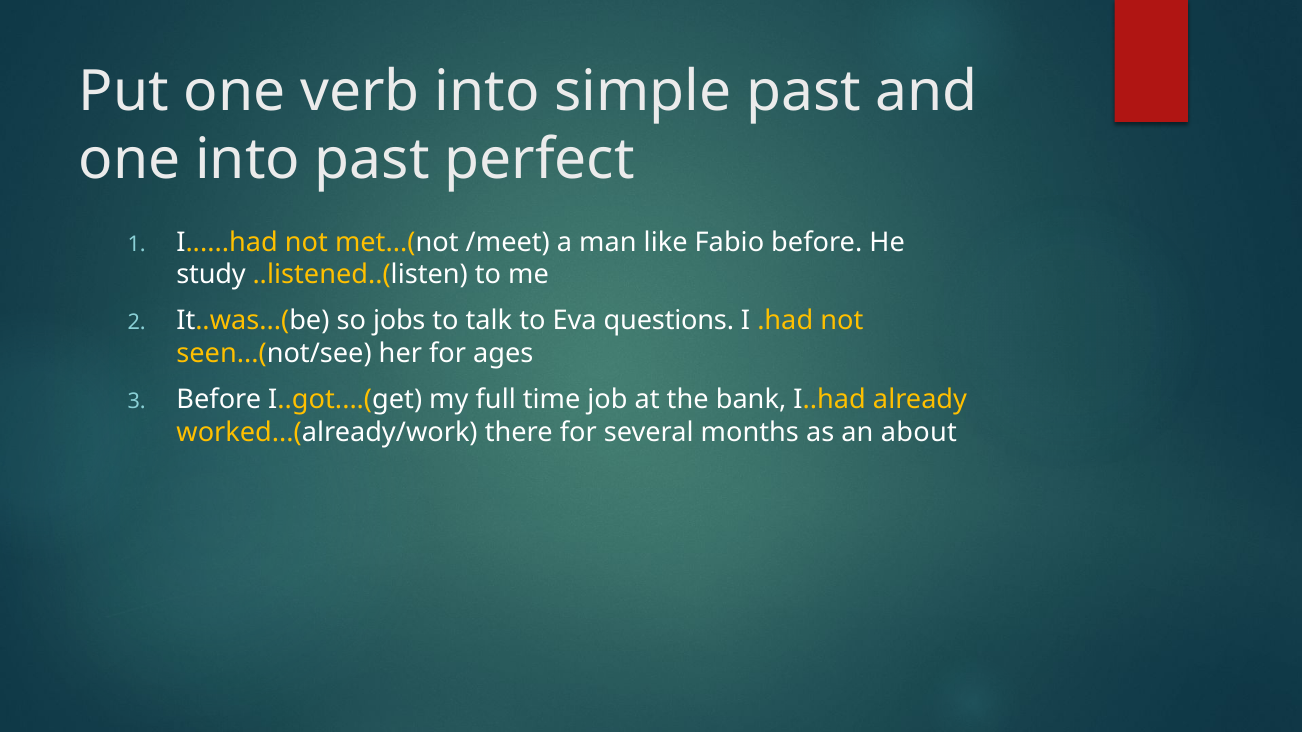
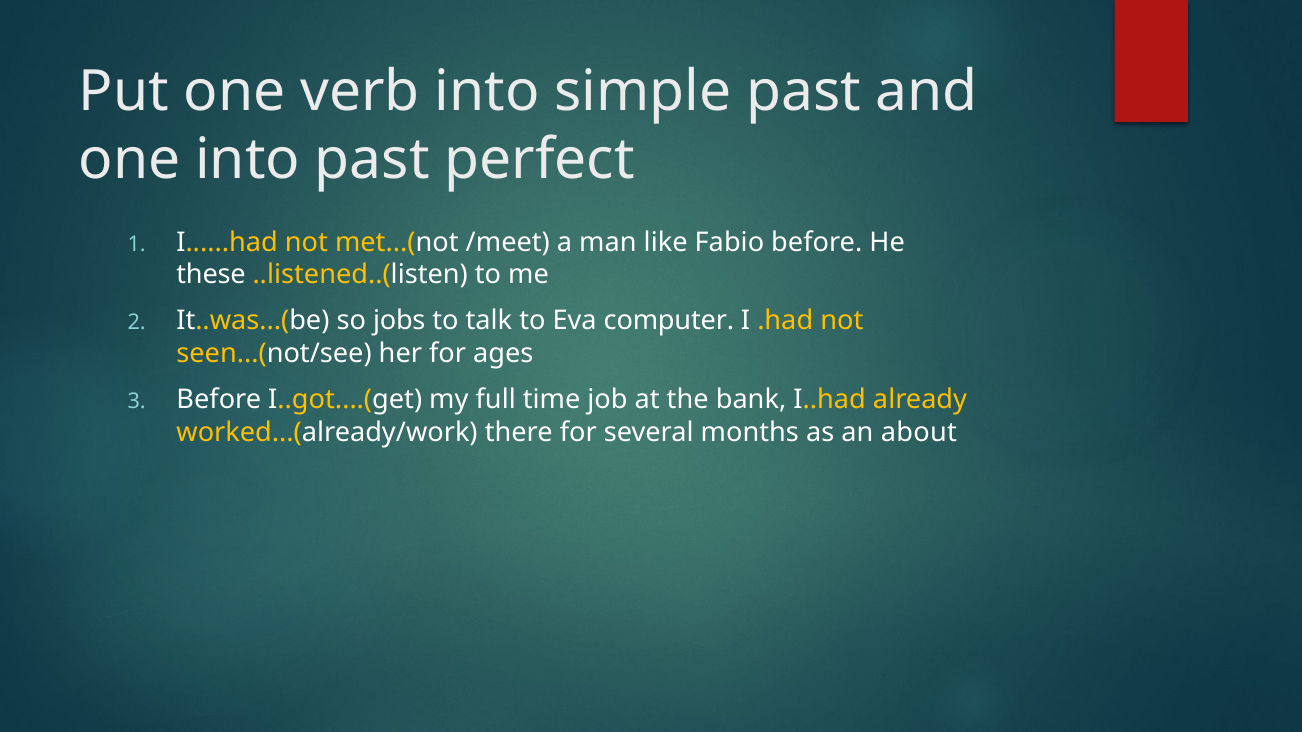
study: study -> these
questions: questions -> computer
